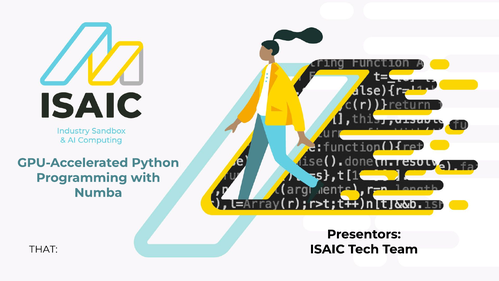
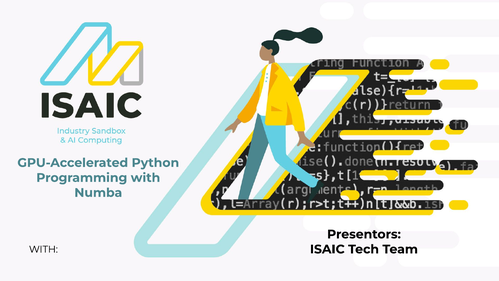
THAT at (43, 249): THAT -> WITH
